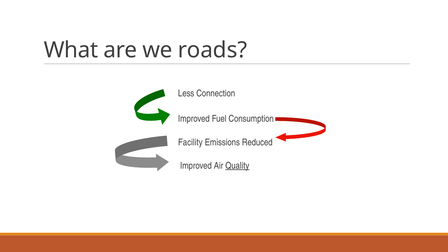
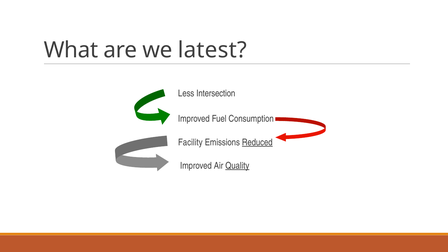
roads: roads -> latest
Connection: Connection -> Intersection
Reduced underline: none -> present
